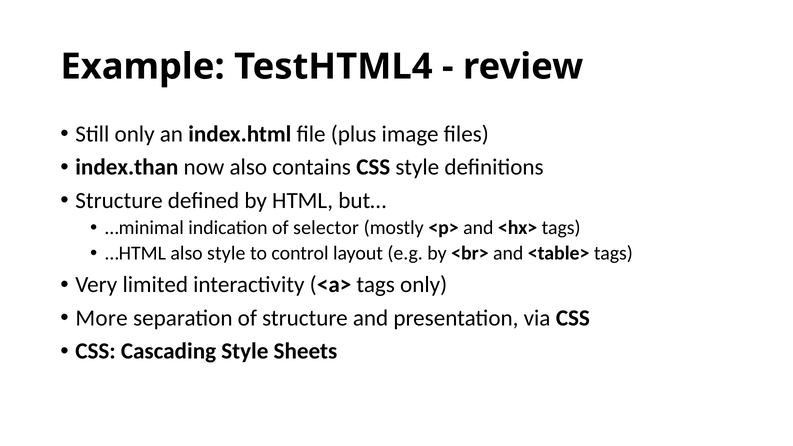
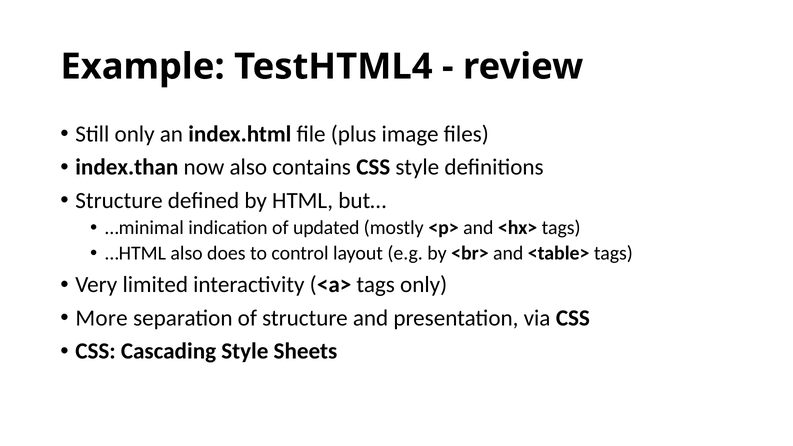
selector: selector -> updated
also style: style -> does
